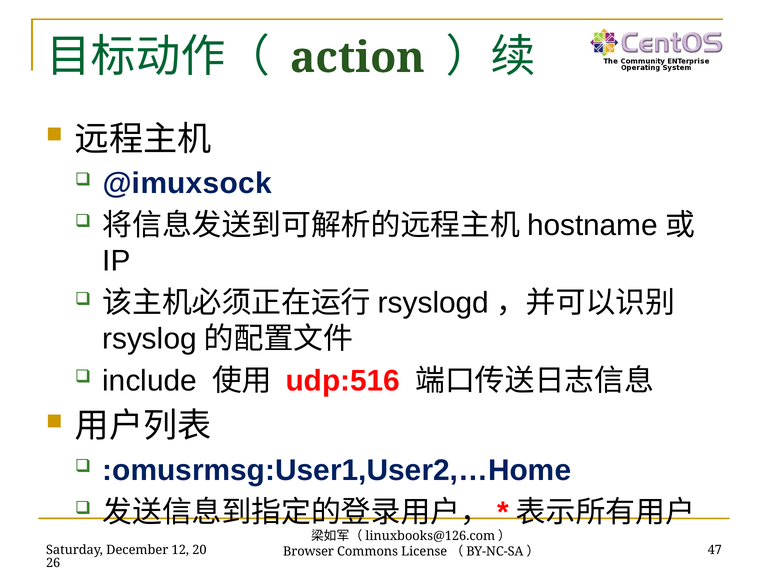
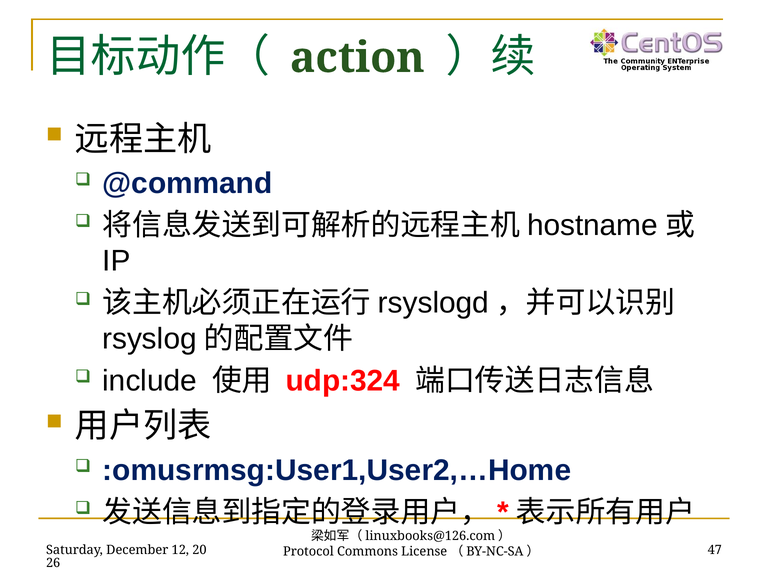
@imuxsock: @imuxsock -> @command
udp:516: udp:516 -> udp:324
Browser: Browser -> Protocol
